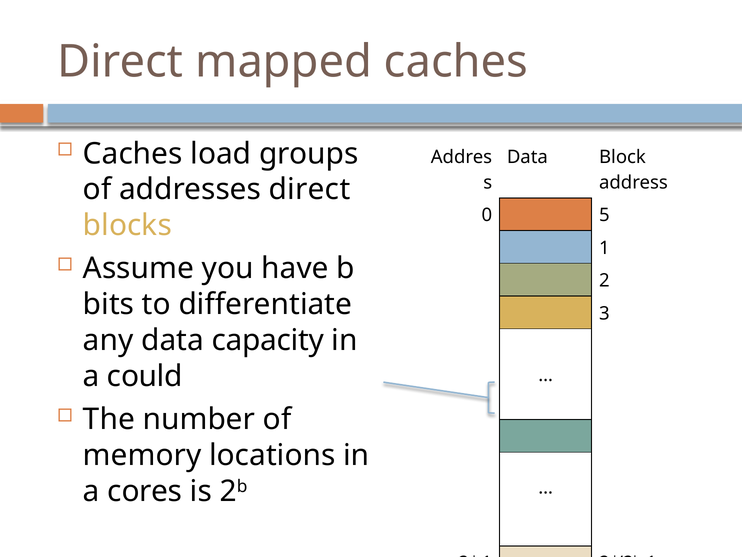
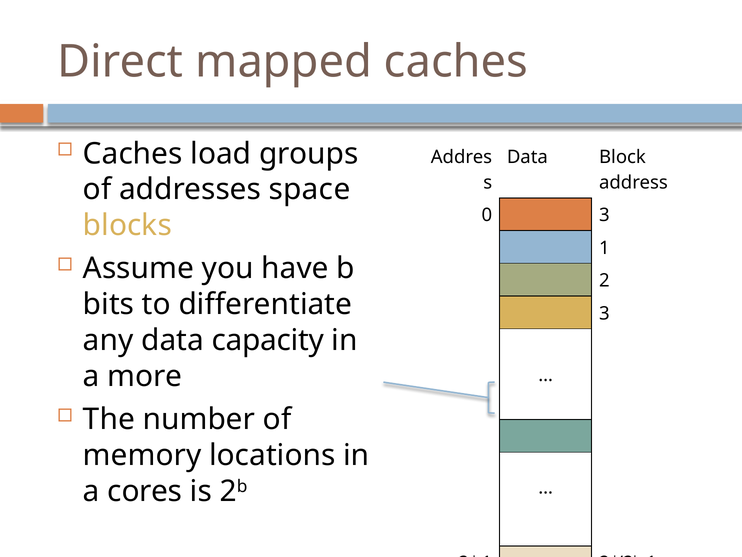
addresses direct: direct -> space
0 5: 5 -> 3
could: could -> more
